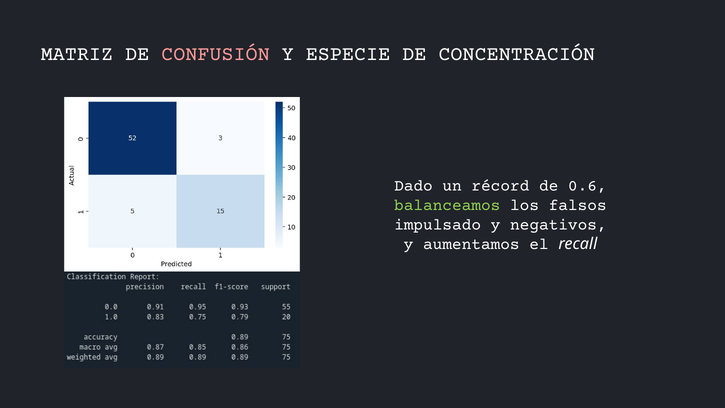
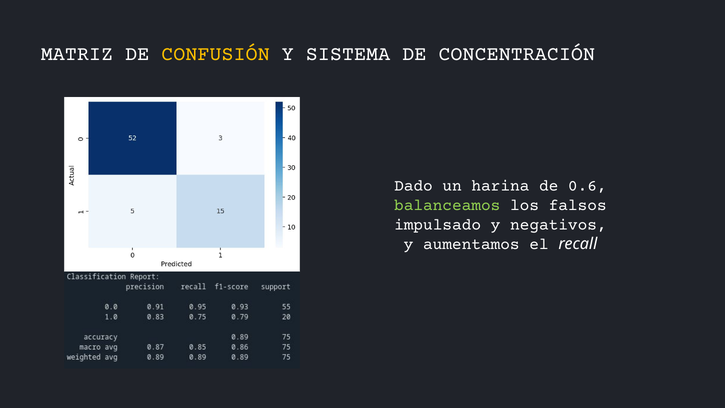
CONFUSIÓN colour: pink -> yellow
ESPECIE: ESPECIE -> SISTEMA
récord: récord -> harina
